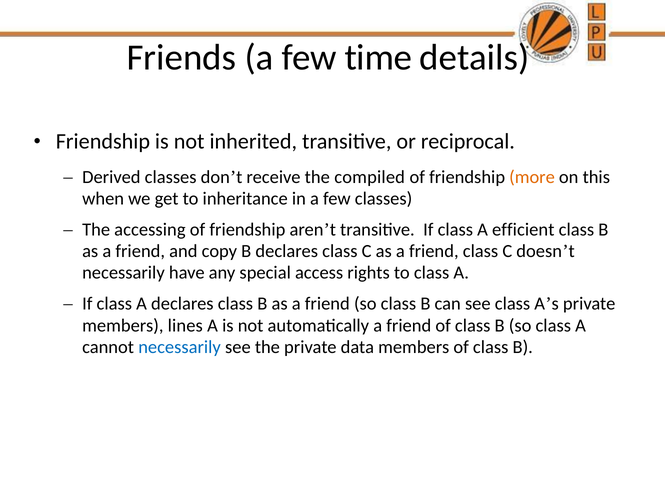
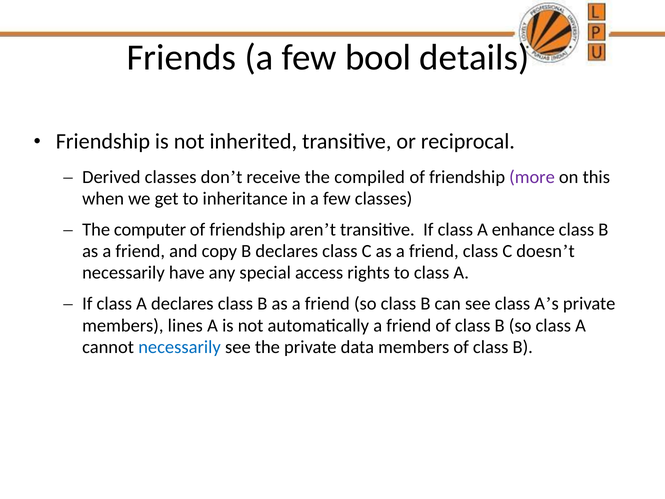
time: time -> bool
more colour: orange -> purple
accessing: accessing -> computer
efficient: efficient -> enhance
